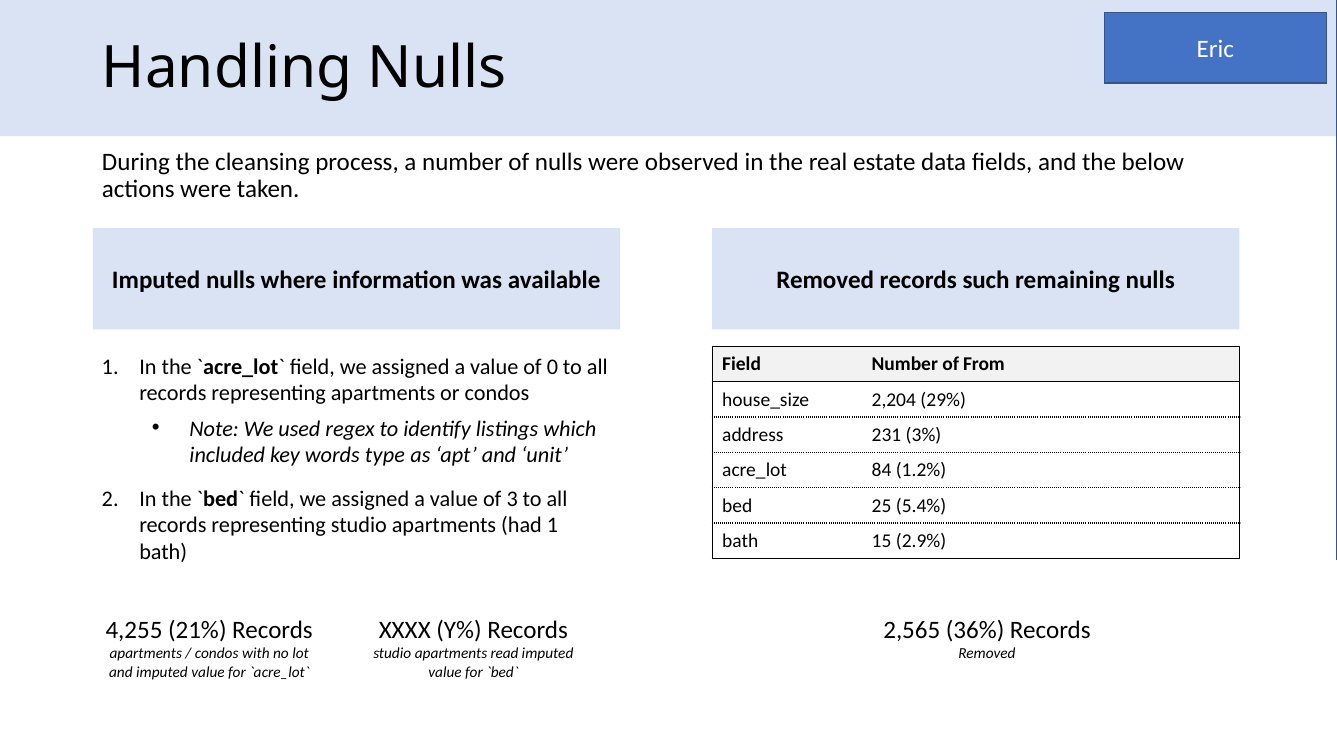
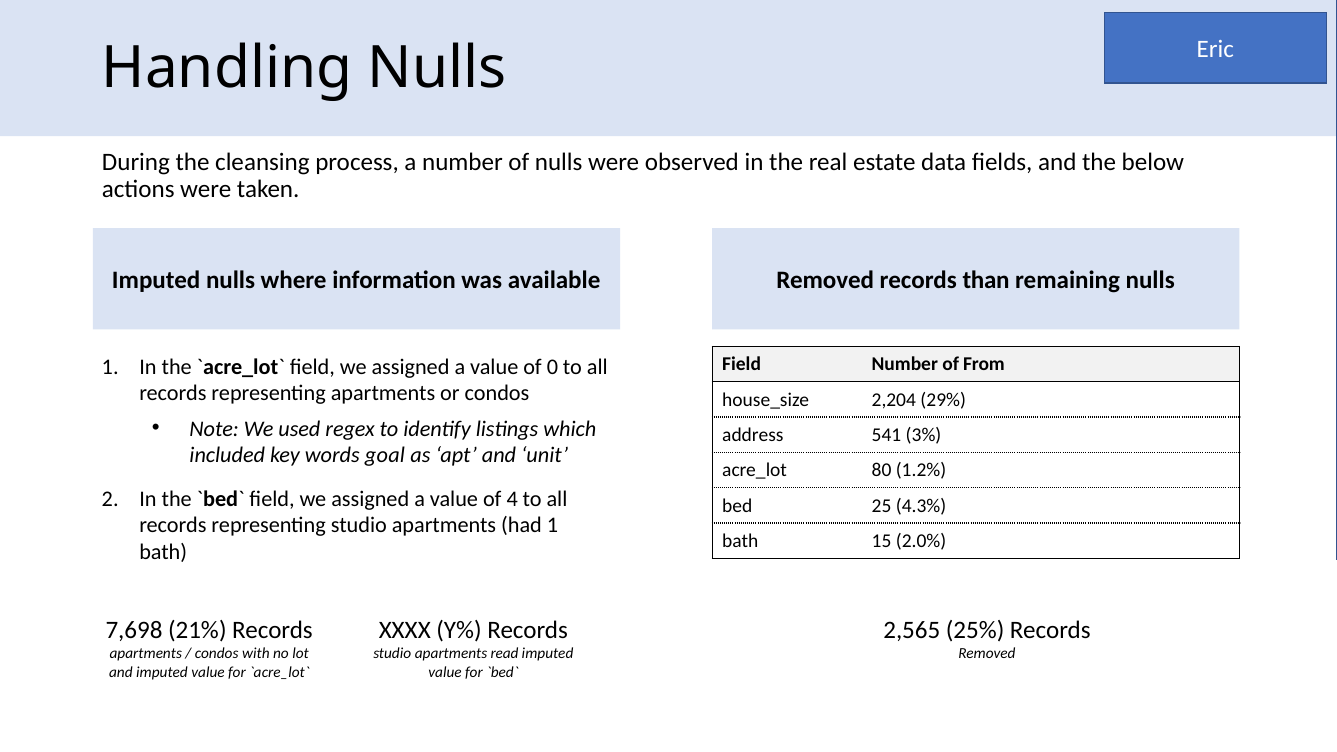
such: such -> than
231: 231 -> 541
type: type -> goal
84: 84 -> 80
3: 3 -> 4
5.4%: 5.4% -> 4.3%
2.9%: 2.9% -> 2.0%
4,255: 4,255 -> 7,698
36%: 36% -> 25%
